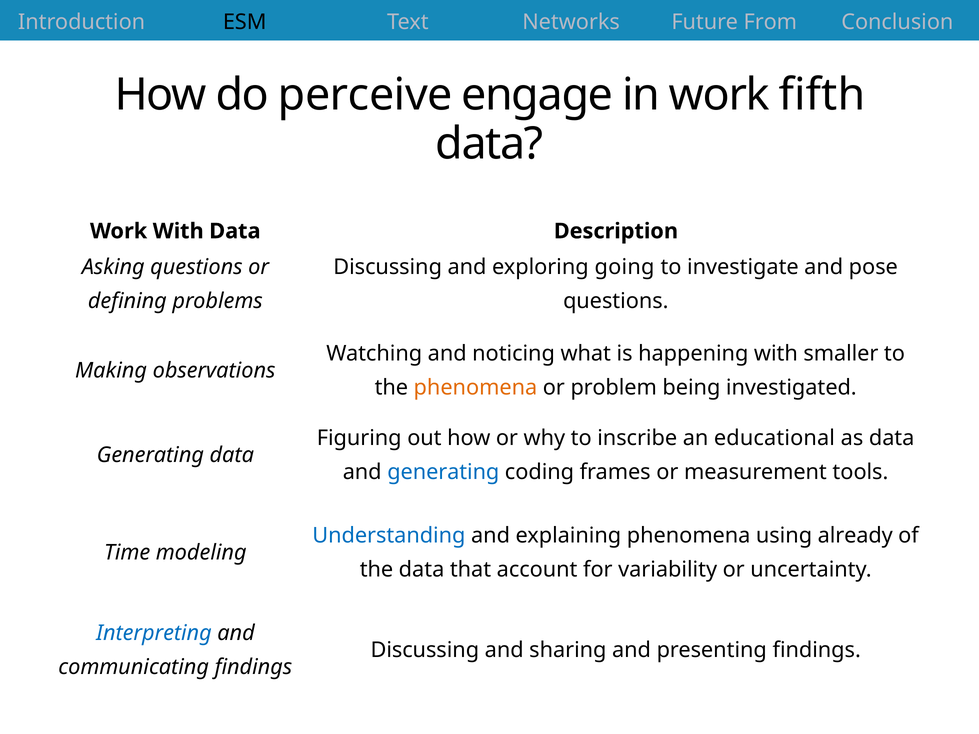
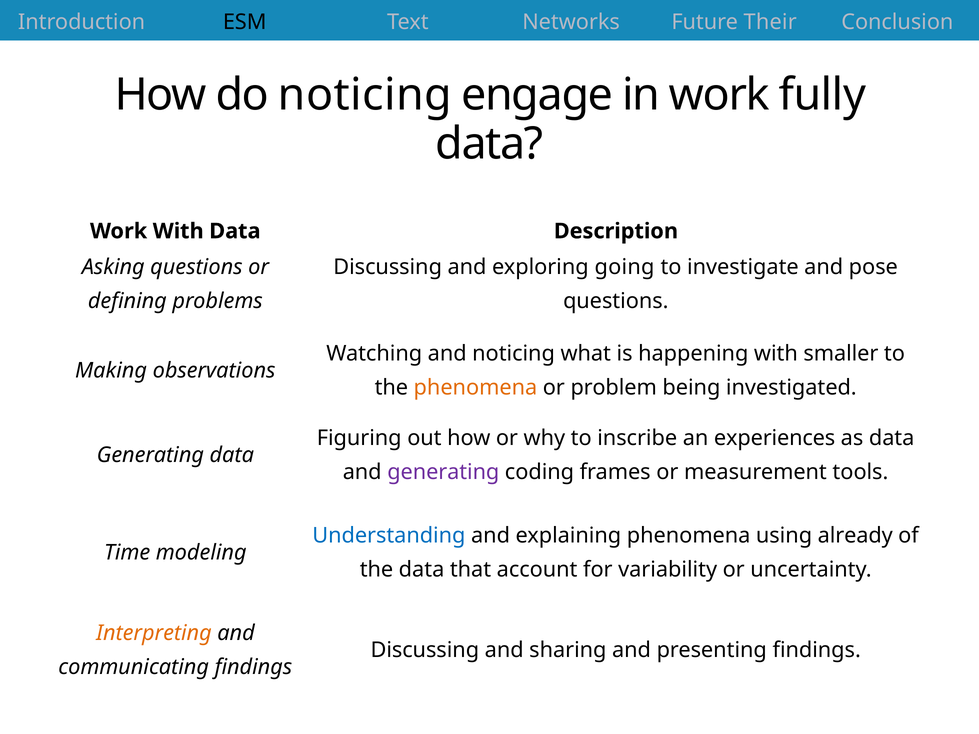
From: From -> Their
do perceive: perceive -> noticing
fifth: fifth -> fully
educational: educational -> experiences
generating at (443, 472) colour: blue -> purple
Interpreting colour: blue -> orange
